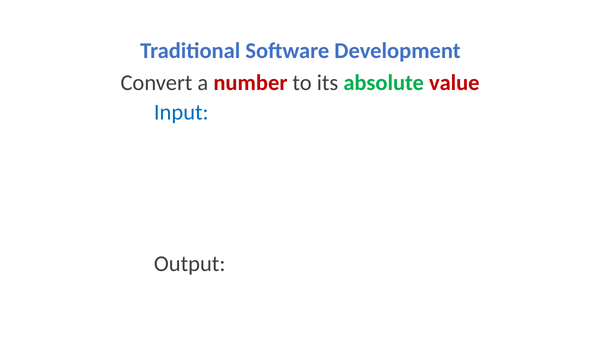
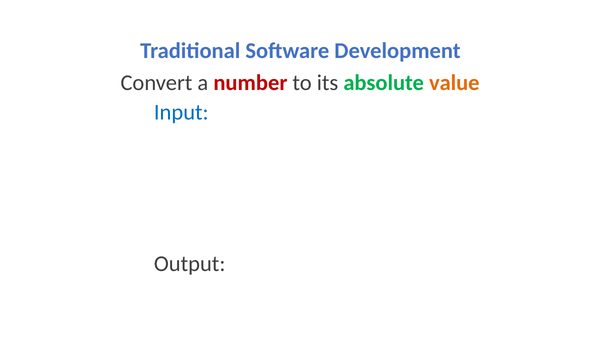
value colour: red -> orange
